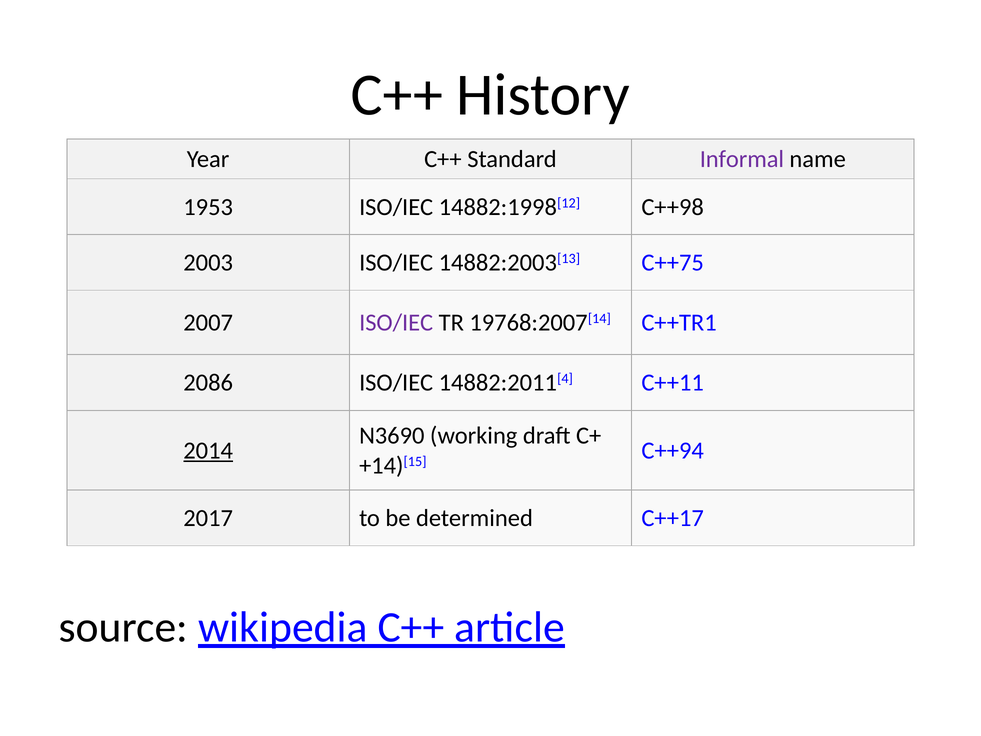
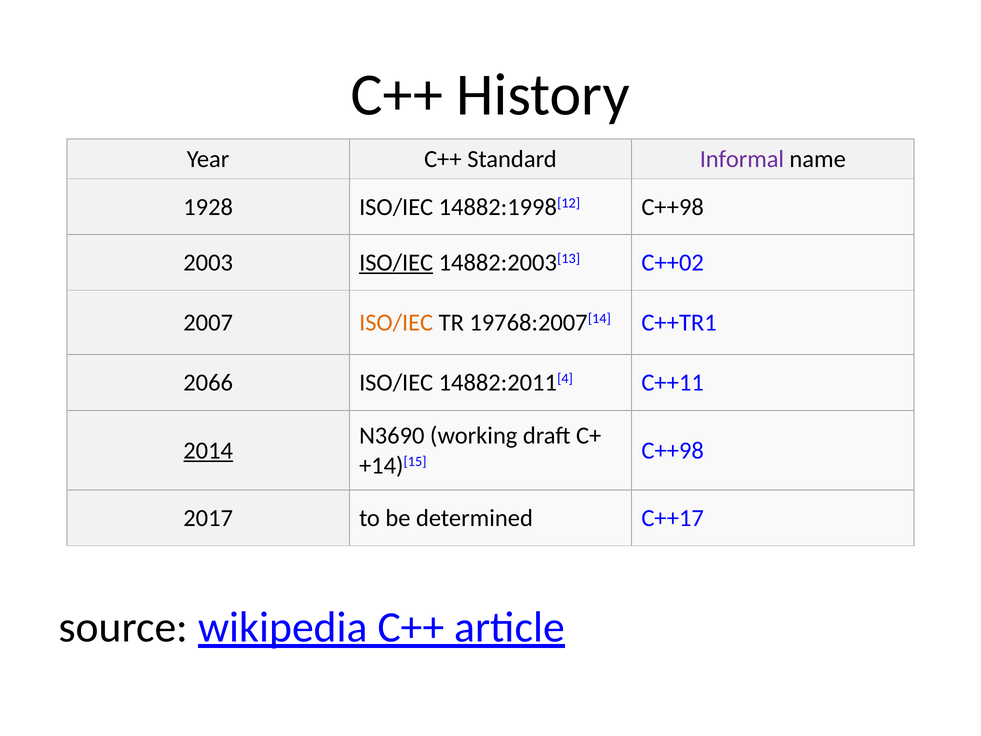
1953: 1953 -> 1928
ISO/IEC at (396, 263) underline: none -> present
C++75: C++75 -> C++02
ISO/IEC at (396, 323) colour: purple -> orange
2086: 2086 -> 2066
C++94 at (673, 450): C++94 -> C++98
